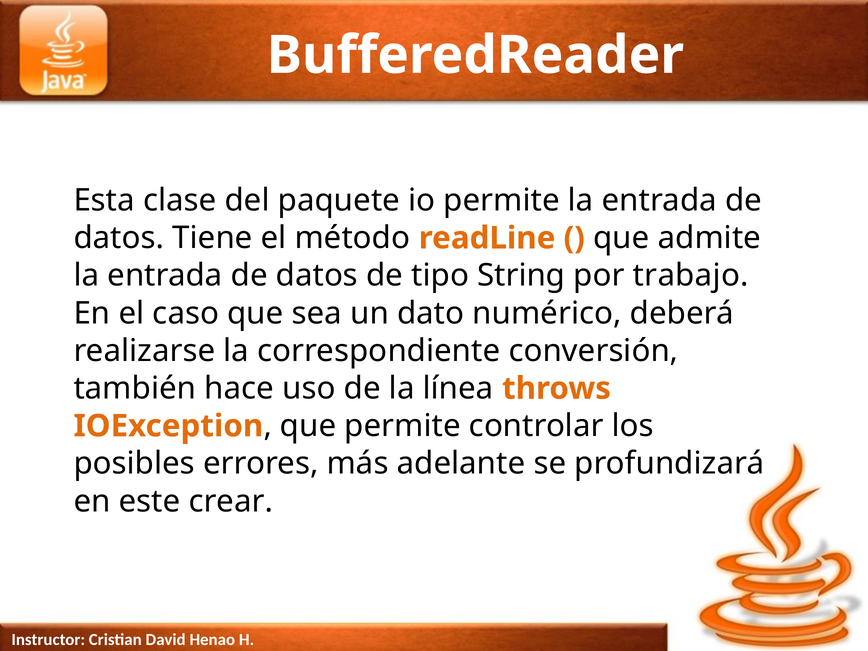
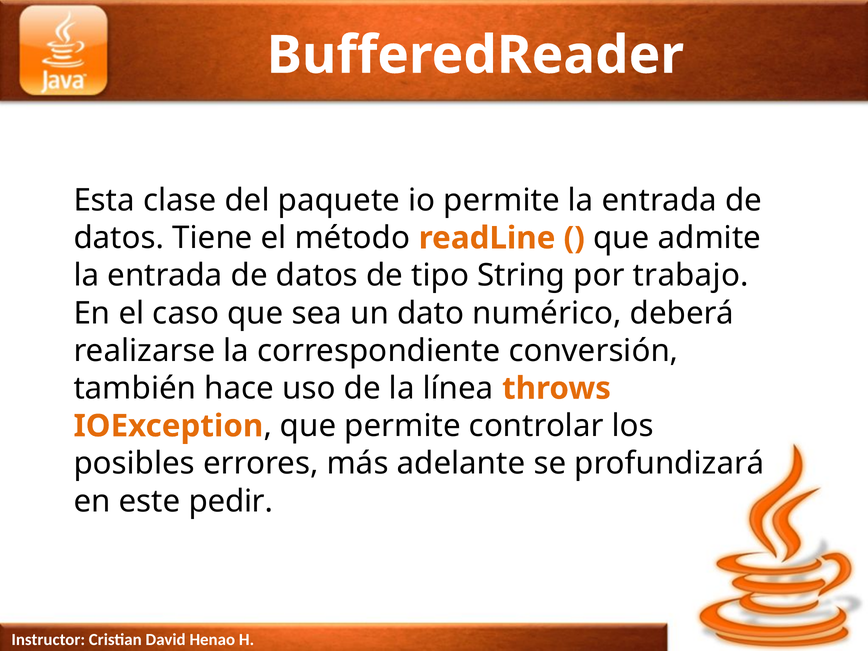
crear: crear -> pedir
